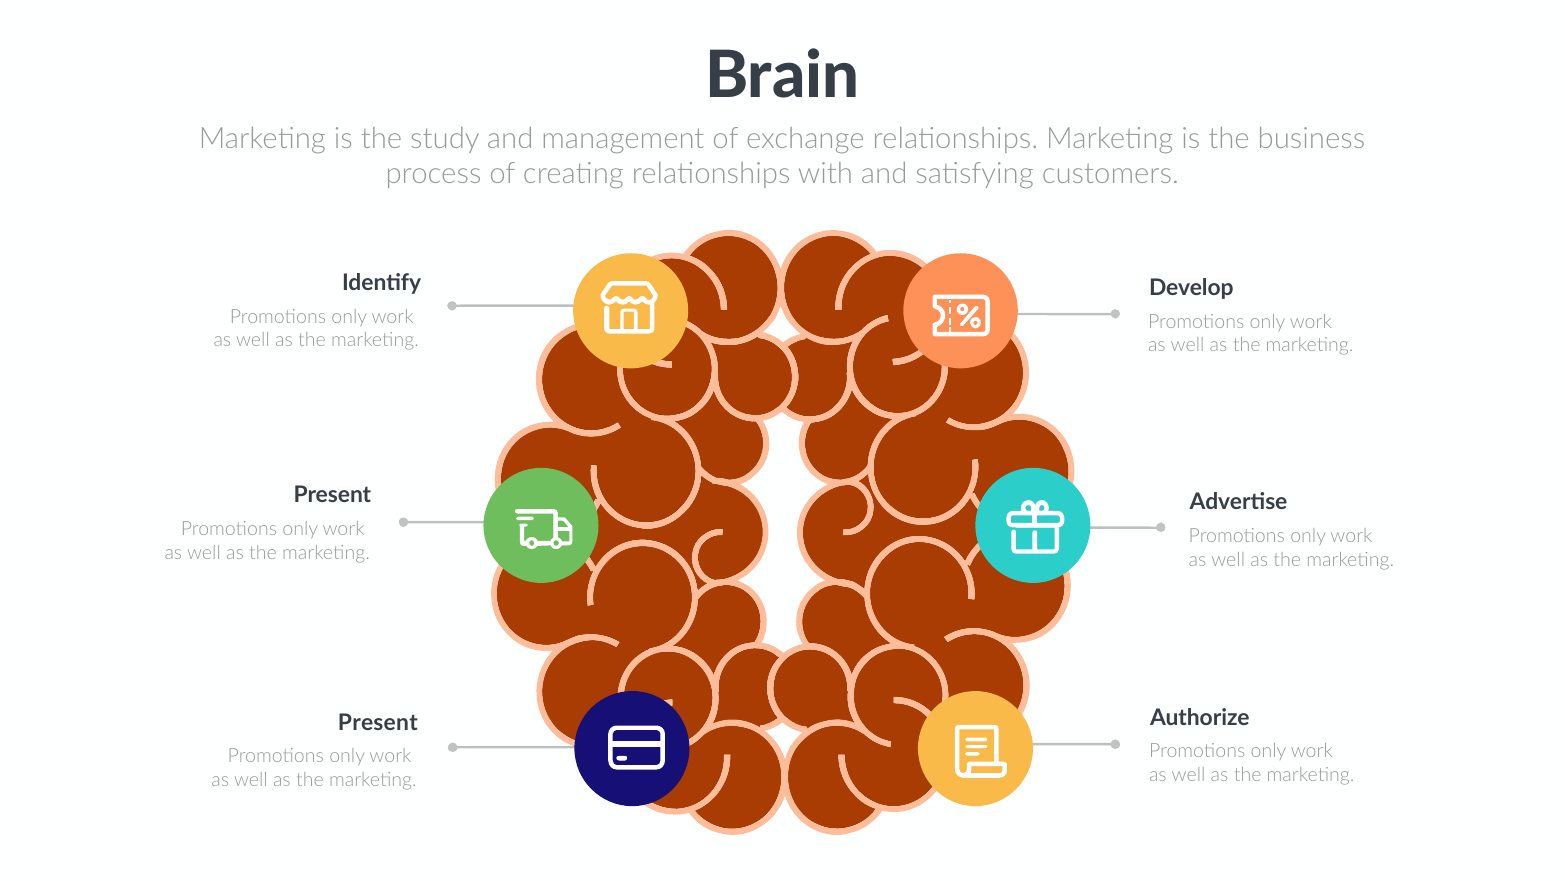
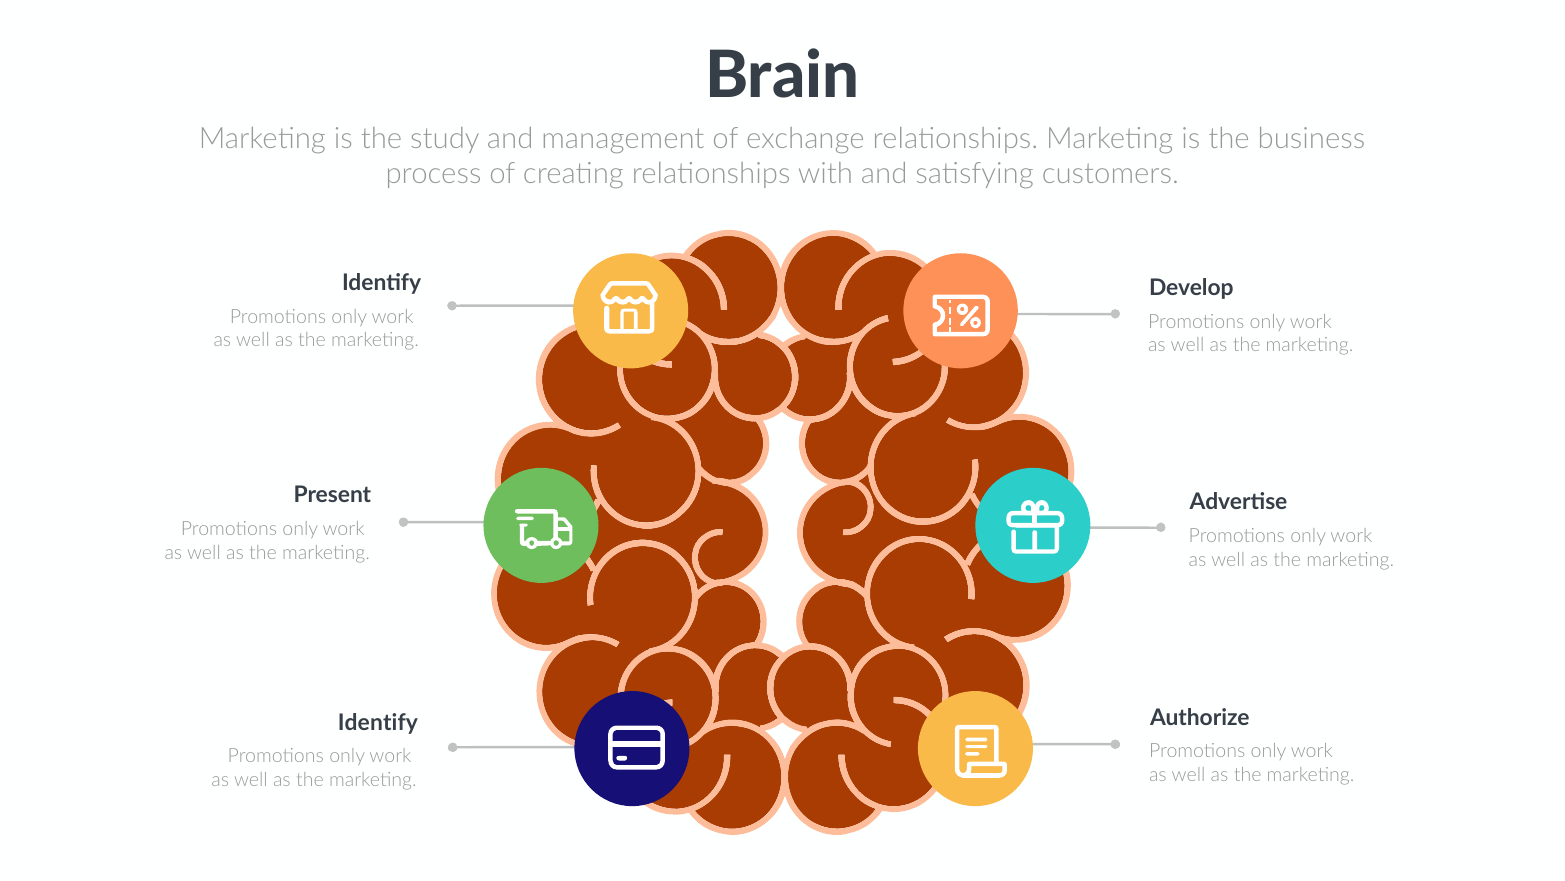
Present at (378, 722): Present -> Identify
